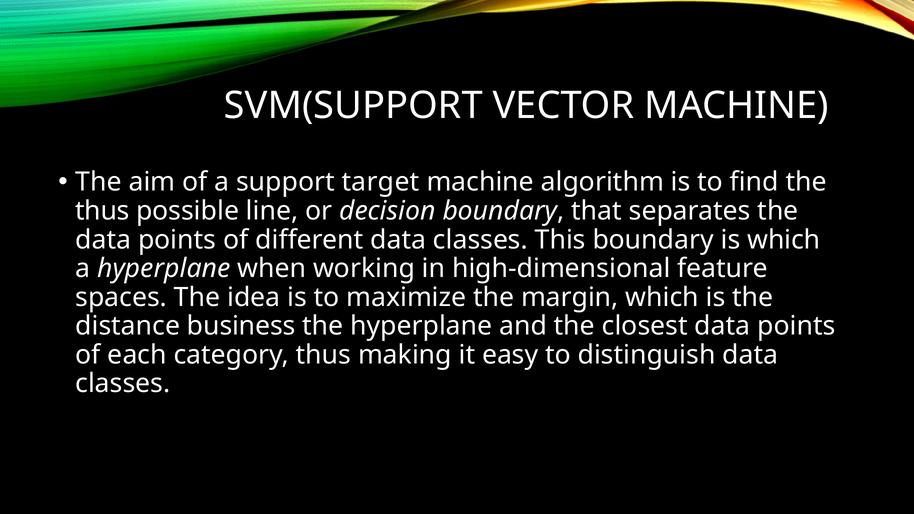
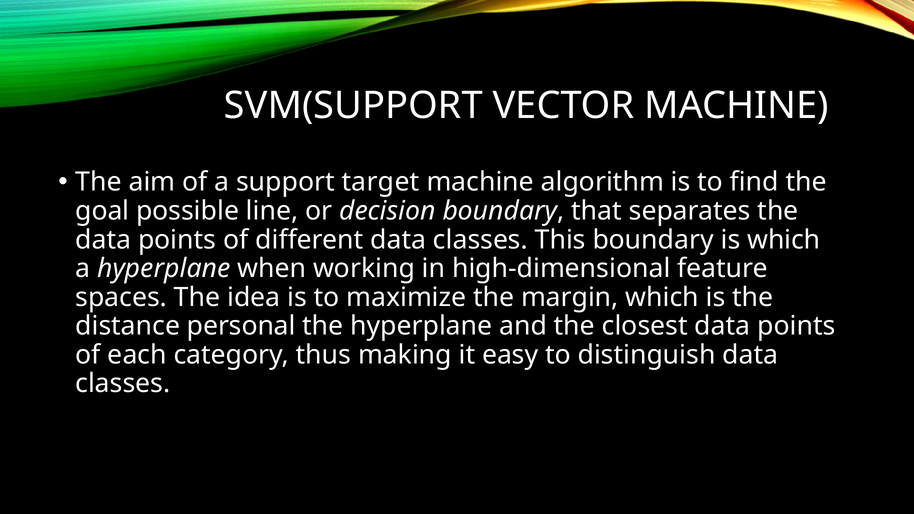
thus at (102, 211): thus -> goal
business: business -> personal
